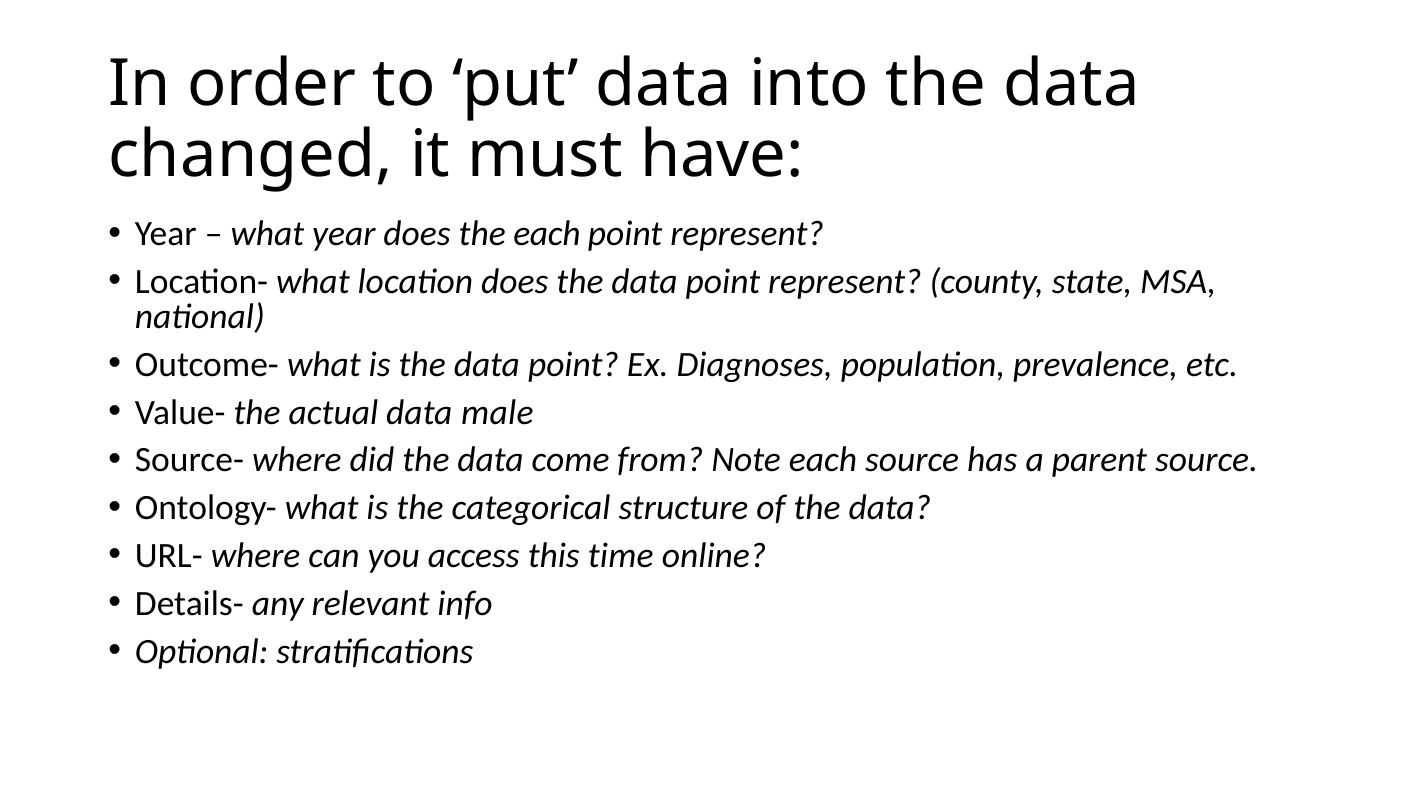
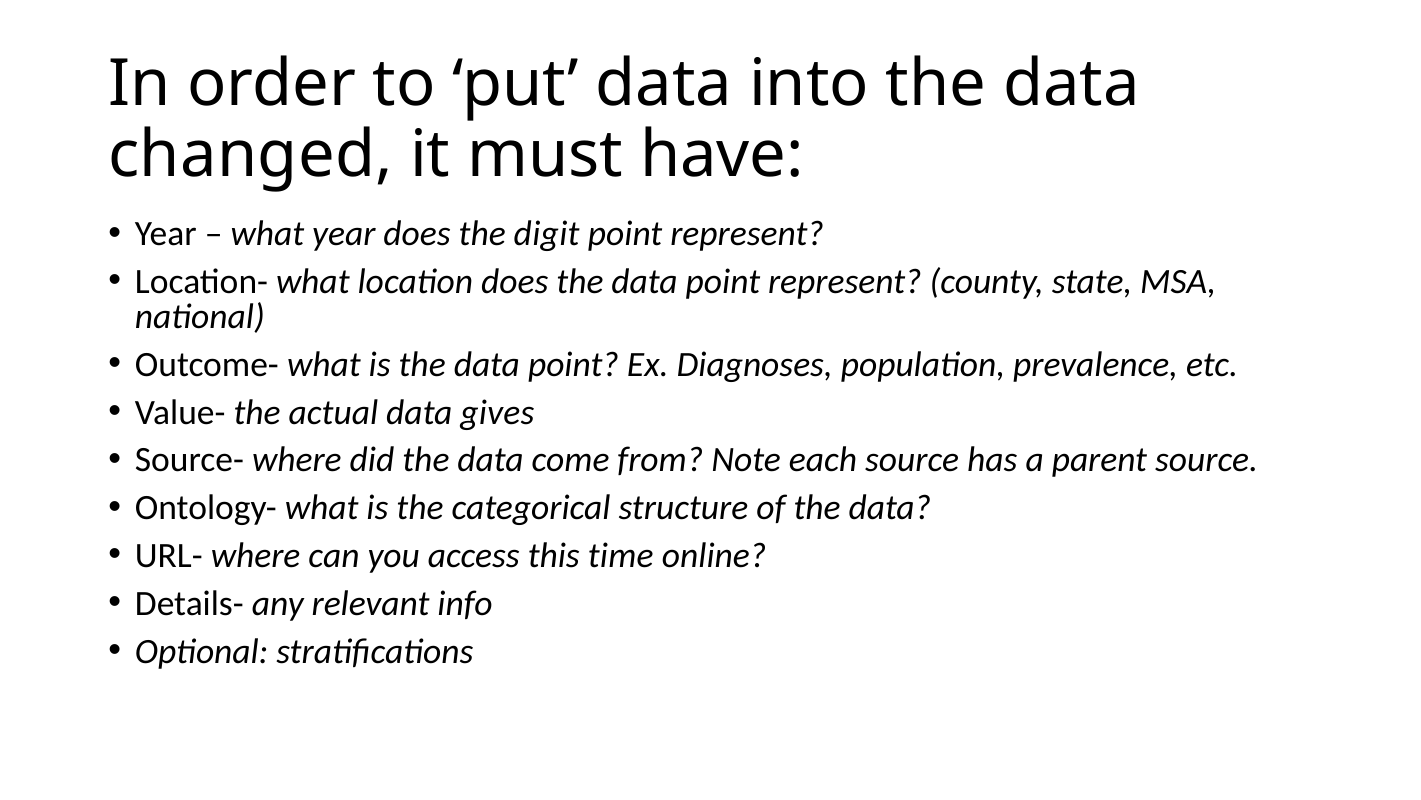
the each: each -> digit
male: male -> gives
